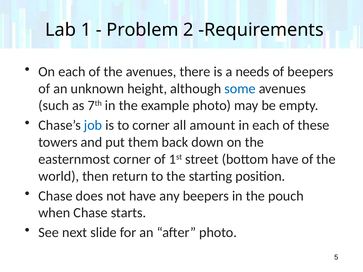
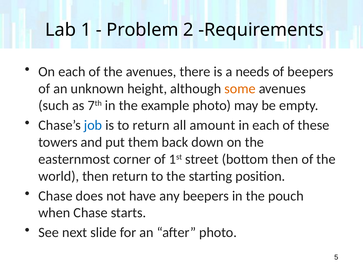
some colour: blue -> orange
to corner: corner -> return
bottom have: have -> then
